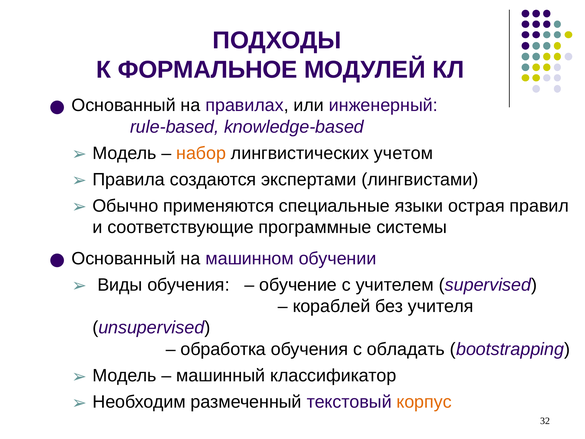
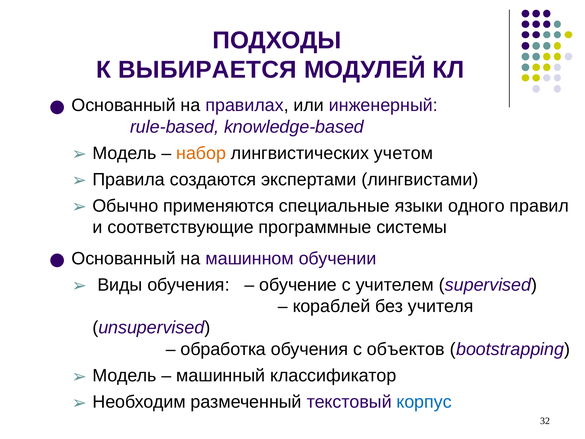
ФОРМАЛЬНОЕ: ФОРМАЛЬНОЕ -> ВЫБИРАЕТСЯ
острая: острая -> одного
обладать: обладать -> объектов
корпус colour: orange -> blue
